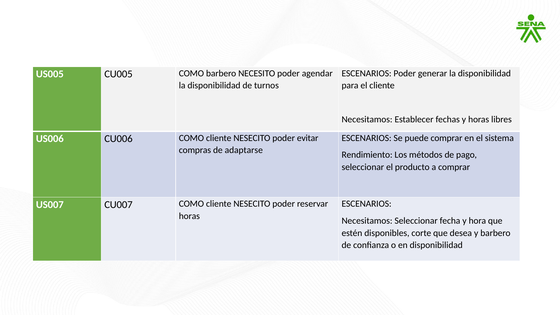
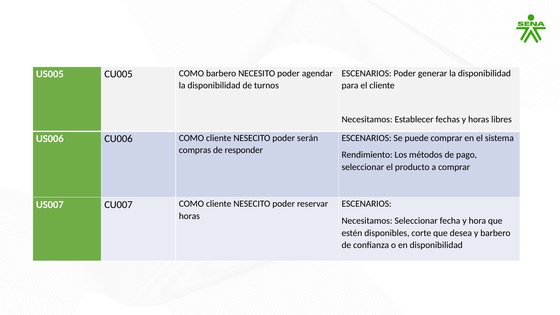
evitar: evitar -> serán
adaptarse: adaptarse -> responder
